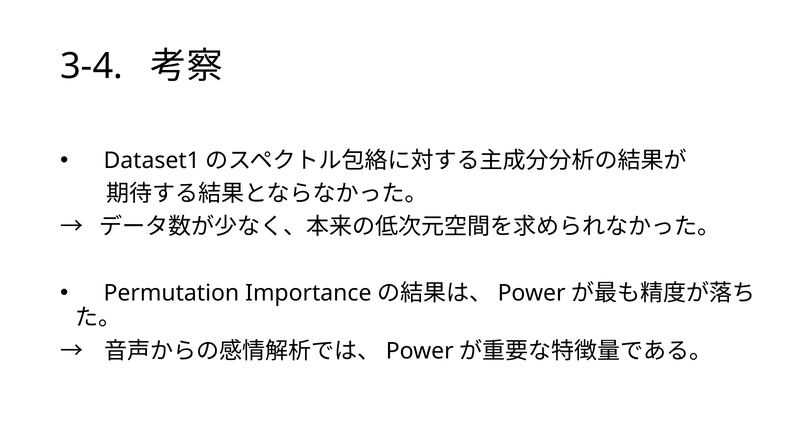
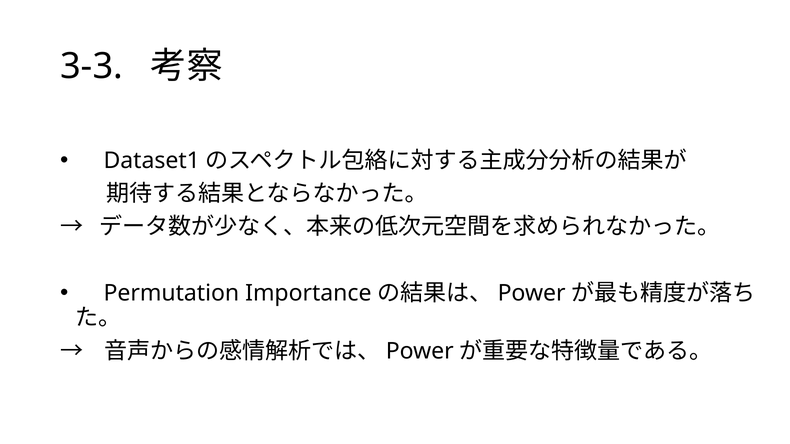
3-4: 3-4 -> 3-3
